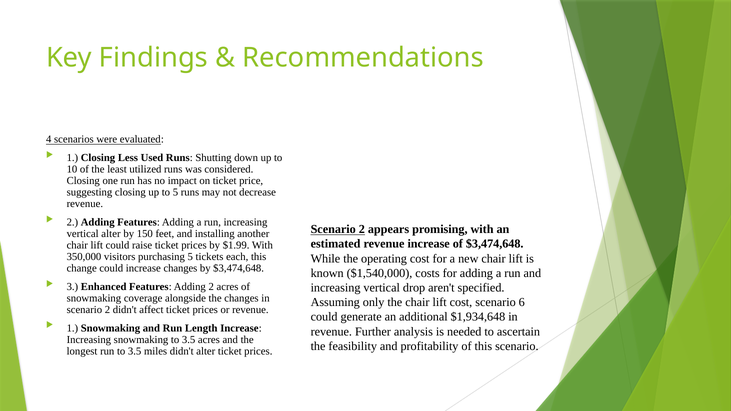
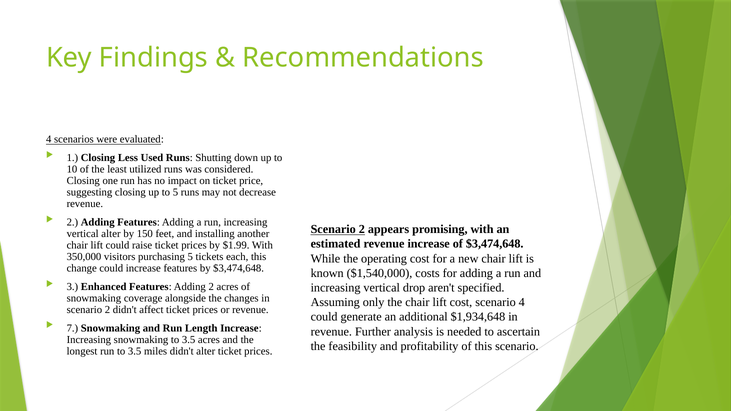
increase changes: changes -> features
scenario 6: 6 -> 4
1 at (72, 328): 1 -> 7
